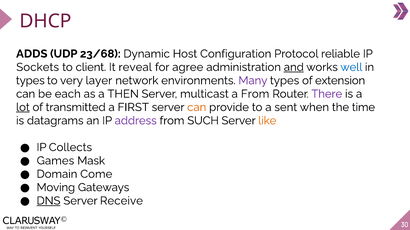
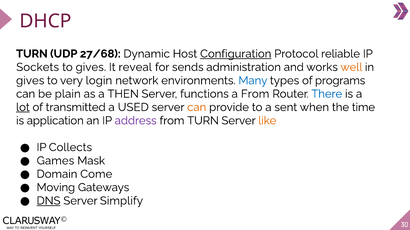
ADDS at (32, 54): ADDS -> TURN
23/68: 23/68 -> 27/68
Configuration underline: none -> present
to client: client -> gives
agree: agree -> sends
and underline: present -> none
well colour: blue -> orange
types at (30, 81): types -> gives
layer: layer -> login
Many colour: purple -> blue
extension: extension -> programs
each: each -> plain
multicast: multicast -> functions
There colour: purple -> blue
FIRST: FIRST -> USED
datagrams: datagrams -> application
from SUCH: SUCH -> TURN
Receive: Receive -> Simplify
